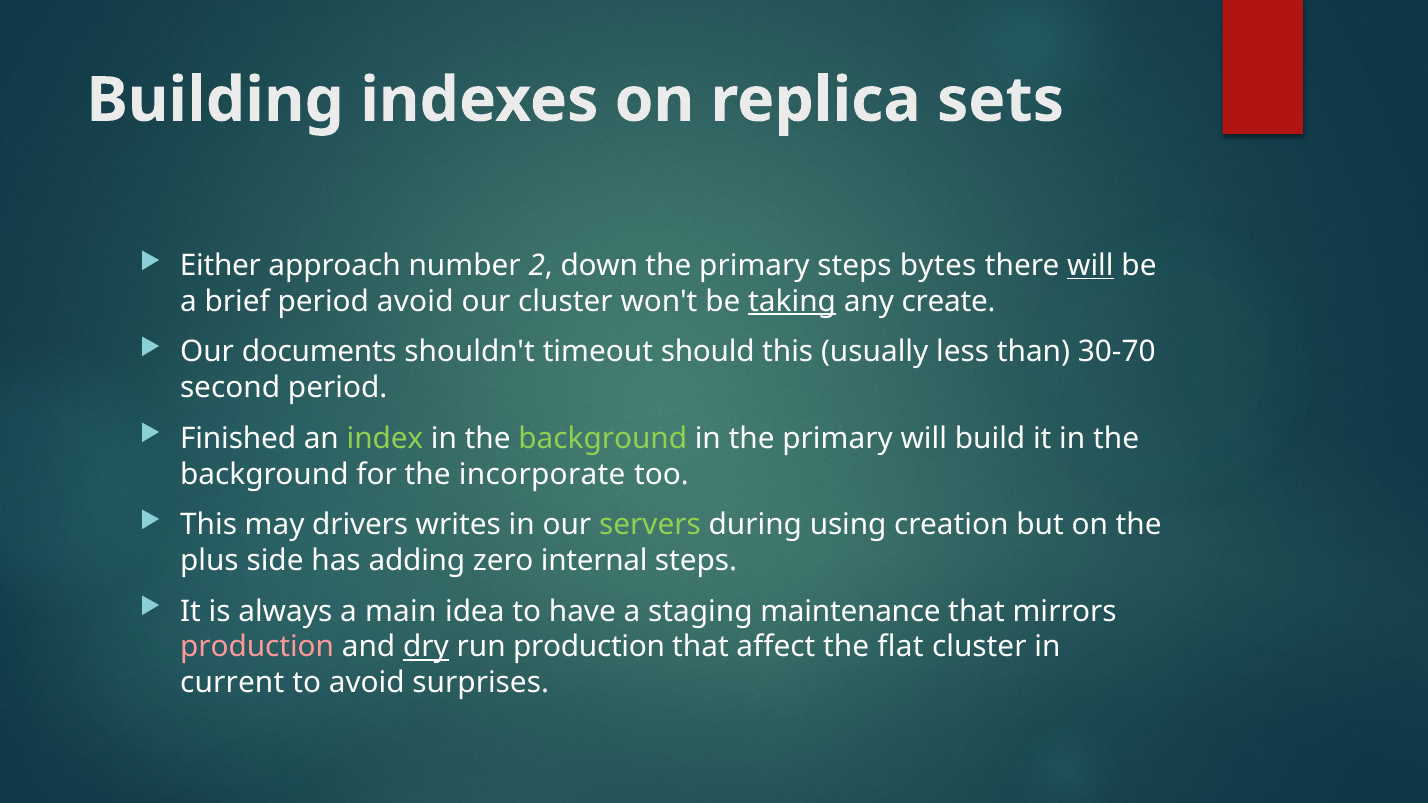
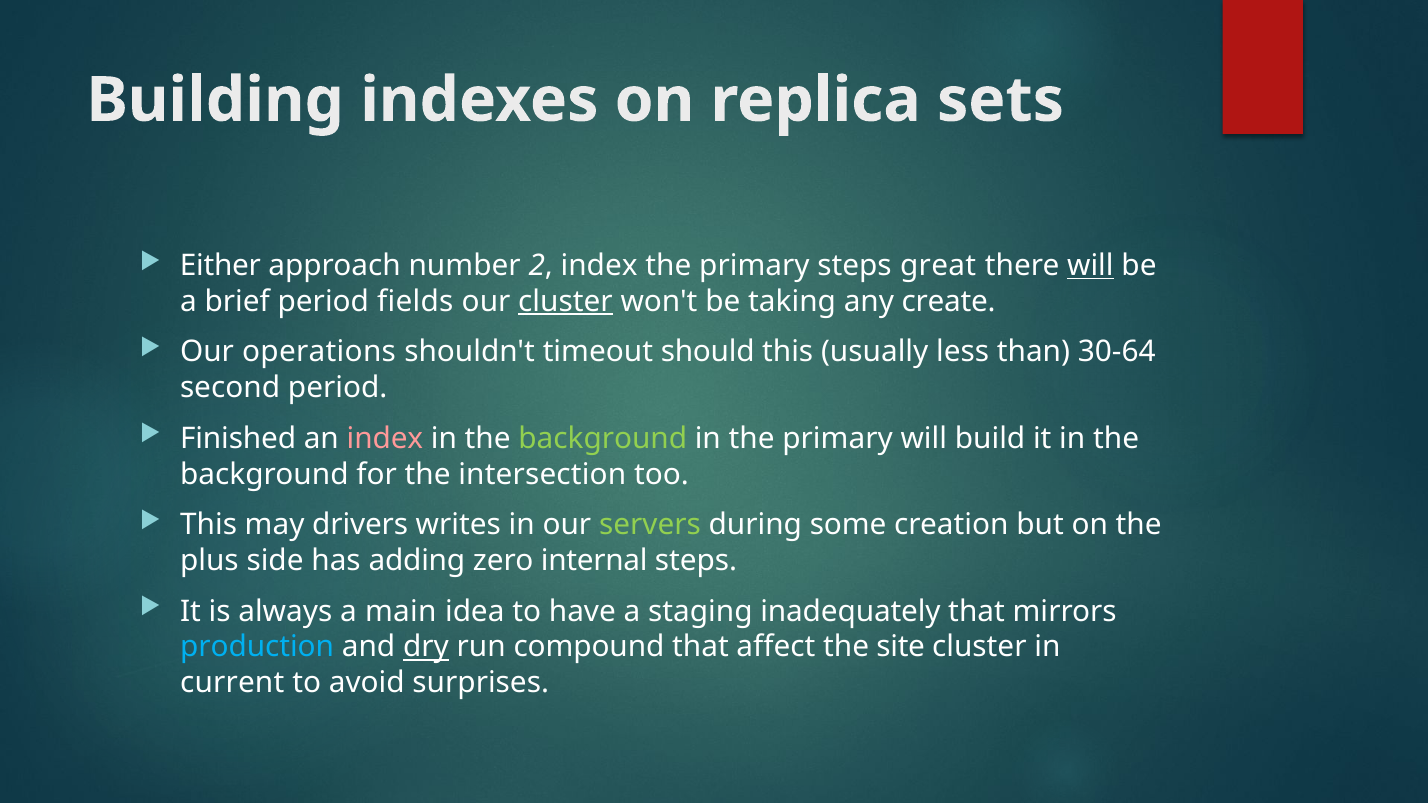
2 down: down -> index
bytes: bytes -> great
period avoid: avoid -> fields
cluster at (565, 302) underline: none -> present
taking underline: present -> none
documents: documents -> operations
30-70: 30-70 -> 30-64
index at (385, 439) colour: light green -> pink
incorporate: incorporate -> intersection
using: using -> some
maintenance: maintenance -> inadequately
production at (257, 647) colour: pink -> light blue
run production: production -> compound
flat: flat -> site
